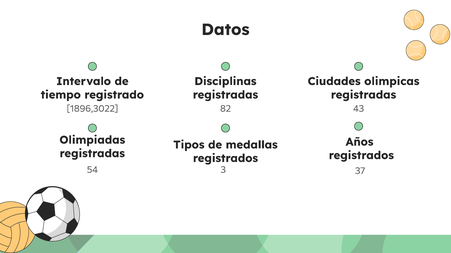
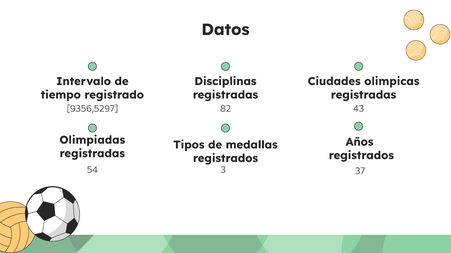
1896,3022: 1896,3022 -> 9356,5297
